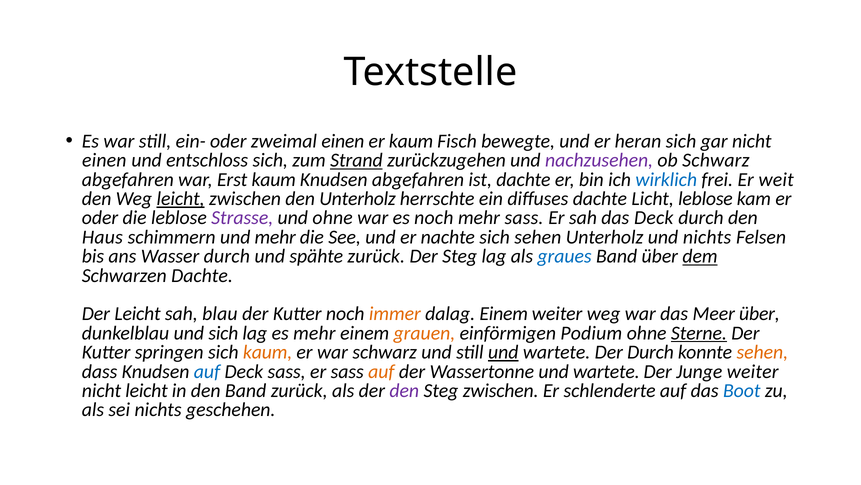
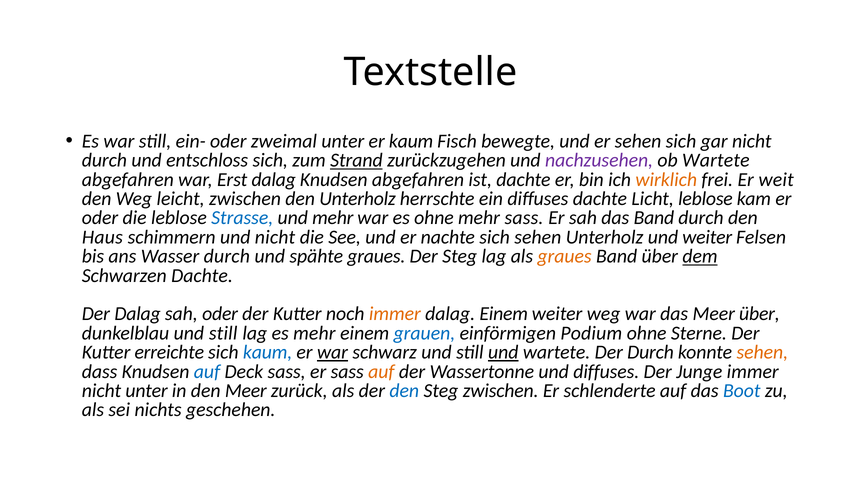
zweimal einen: einen -> unter
er heran: heran -> sehen
einen at (104, 160): einen -> durch
ob Schwarz: Schwarz -> Wartete
Erst kaum: kaum -> dalag
wirklich colour: blue -> orange
leicht at (181, 198) underline: present -> none
Strasse colour: purple -> blue
und ohne: ohne -> mehr
es noch: noch -> ohne
das Deck: Deck -> Band
und mehr: mehr -> nicht
und nichts: nichts -> weiter
spähte zurück: zurück -> graues
graues at (565, 256) colour: blue -> orange
Der Leicht: Leicht -> Dalag
sah blau: blau -> oder
dunkelblau und sich: sich -> still
grauen colour: orange -> blue
Sterne underline: present -> none
springen: springen -> erreichte
kaum at (268, 352) colour: orange -> blue
war at (332, 352) underline: none -> present
Wassertonne und wartete: wartete -> diffuses
Junge weiter: weiter -> immer
nicht leicht: leicht -> unter
den Band: Band -> Meer
den at (404, 390) colour: purple -> blue
